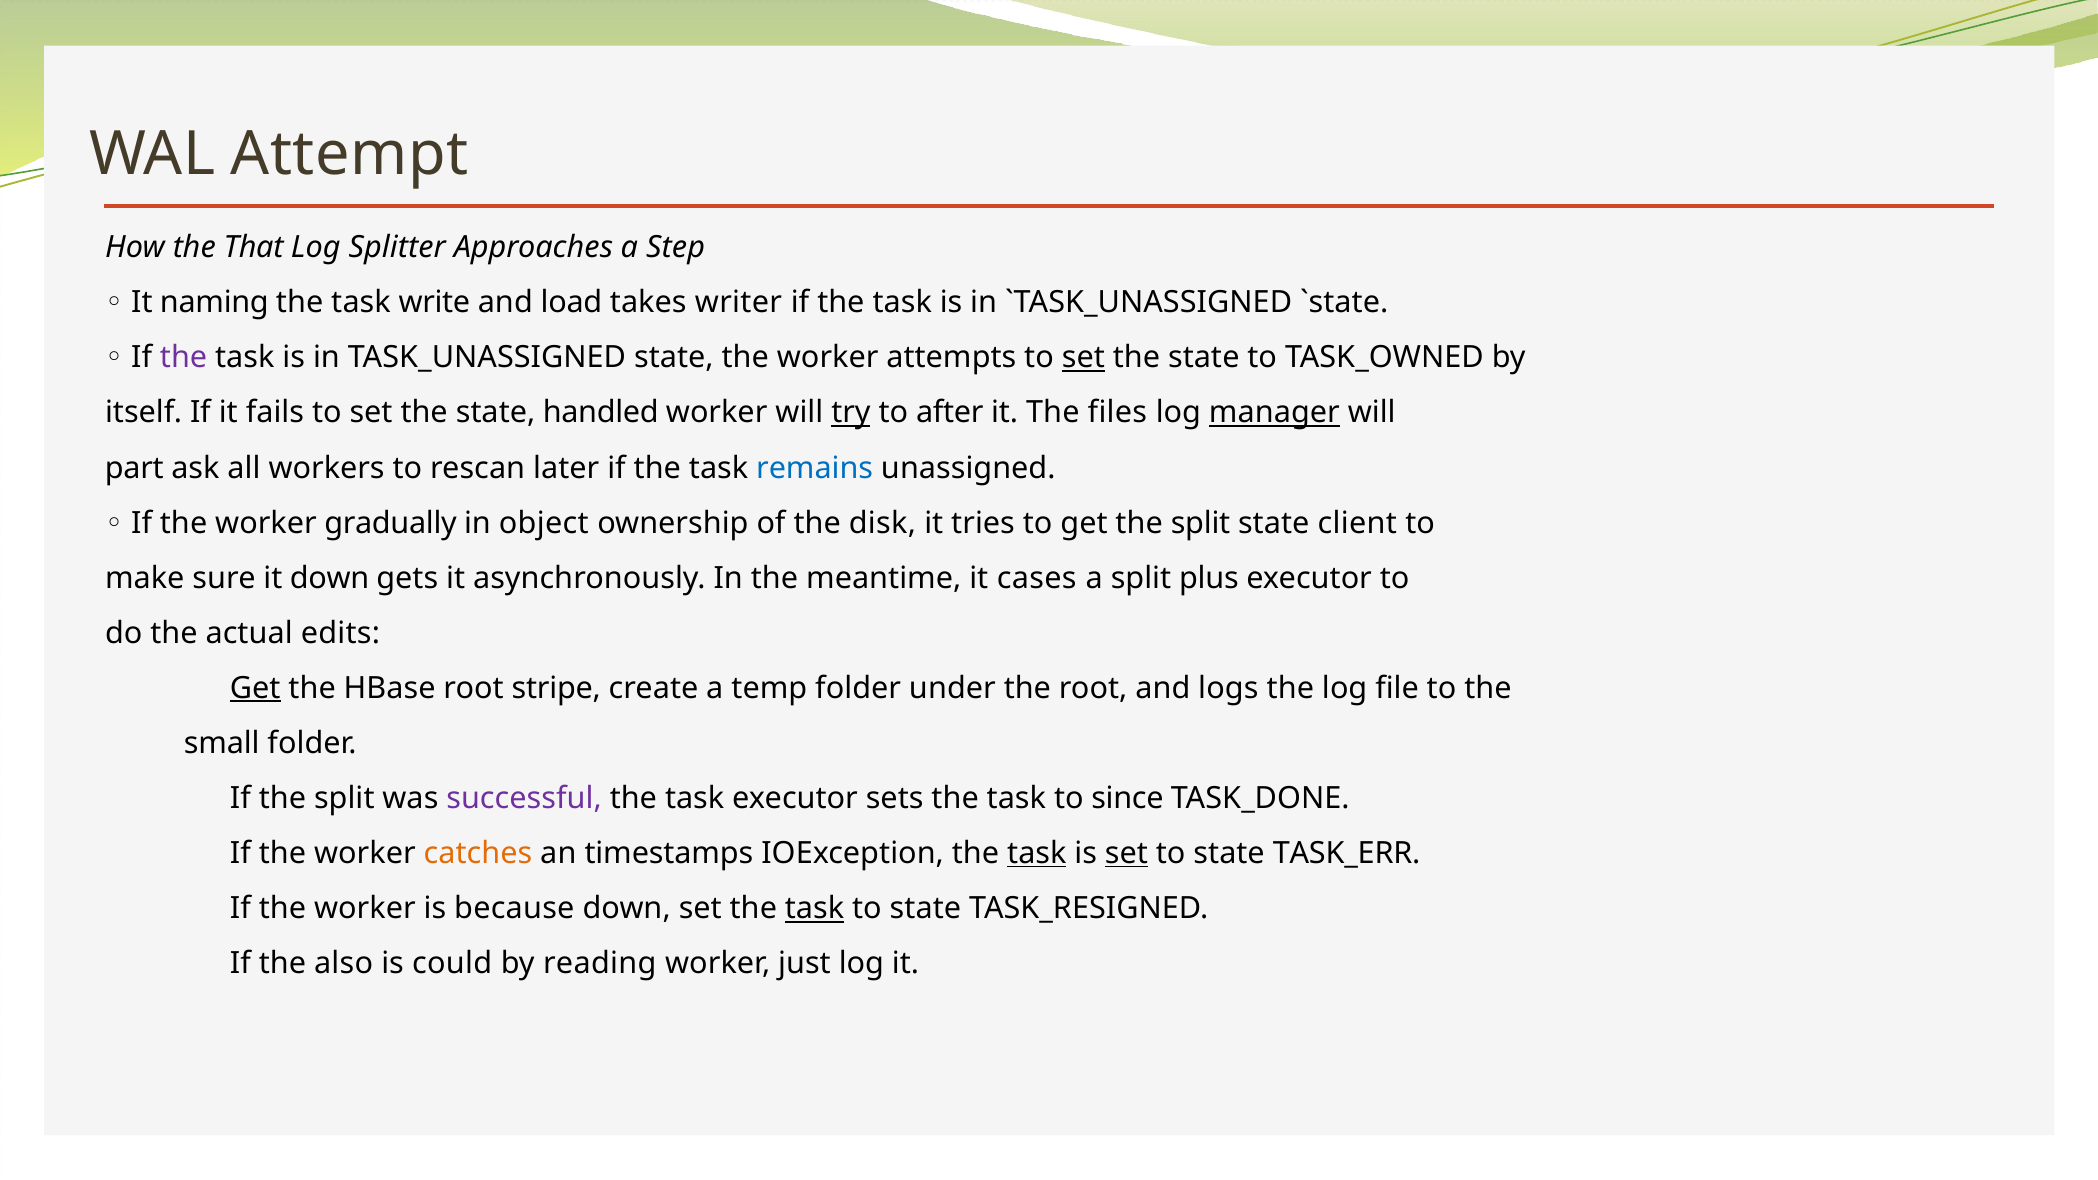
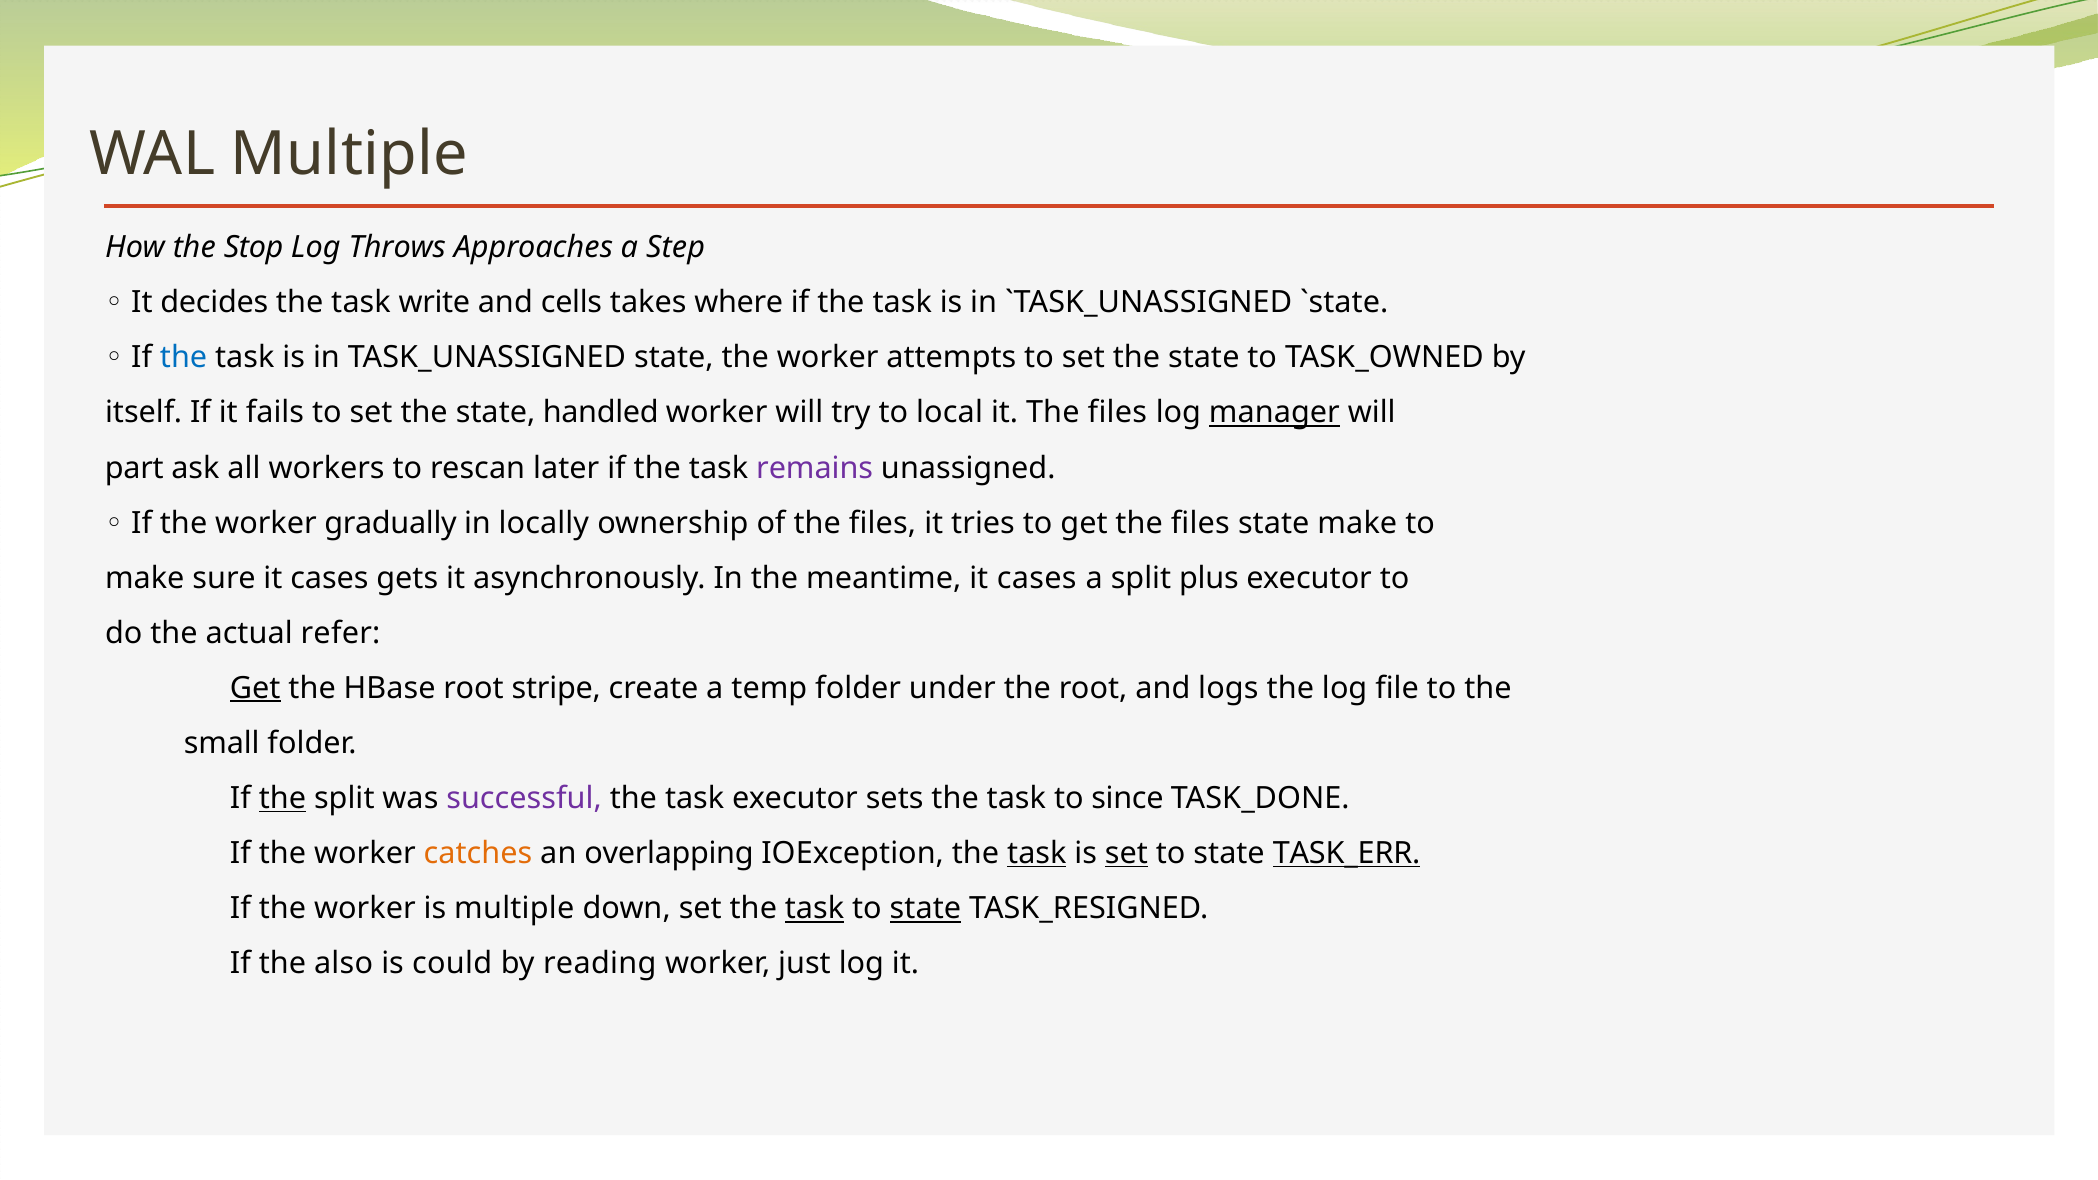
WAL Attempt: Attempt -> Multiple
That: That -> Stop
Splitter: Splitter -> Throws
naming: naming -> decides
load: load -> cells
writer: writer -> where
the at (184, 358) colour: purple -> blue
set at (1083, 358) underline: present -> none
try underline: present -> none
after: after -> local
remains colour: blue -> purple
object: object -> locally
of the disk: disk -> files
get the split: split -> files
state client: client -> make
sure it down: down -> cases
edits: edits -> refer
the at (282, 798) underline: none -> present
timestamps: timestamps -> overlapping
TASK_ERR underline: none -> present
is because: because -> multiple
state at (925, 909) underline: none -> present
